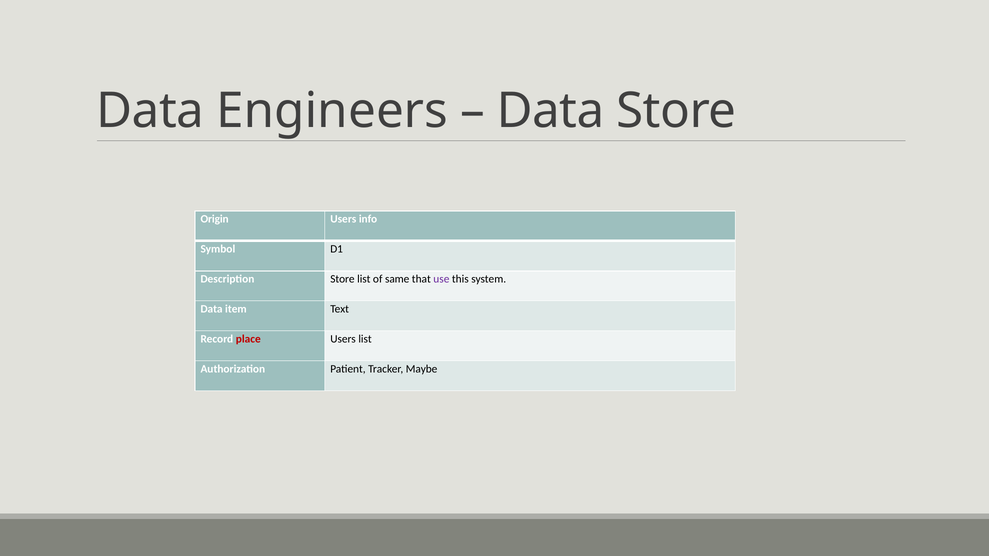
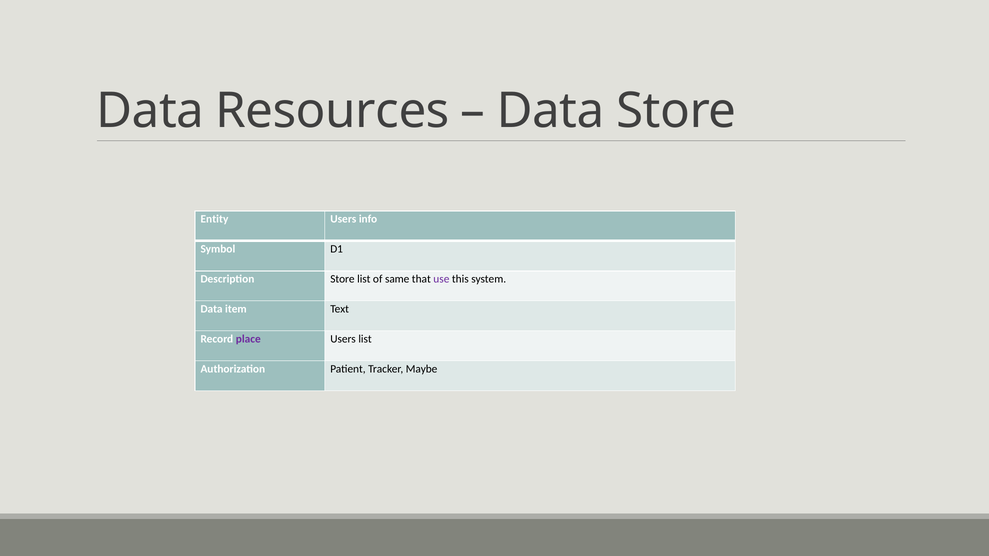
Engineers: Engineers -> Resources
Origin: Origin -> Entity
place colour: red -> purple
